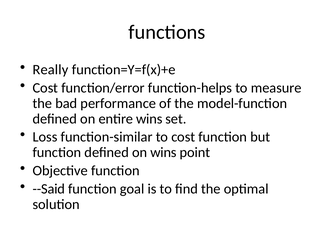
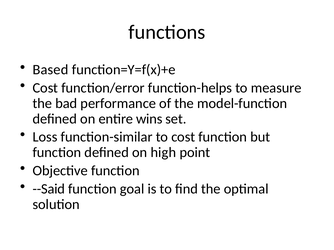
Really: Really -> Based
on wins: wins -> high
